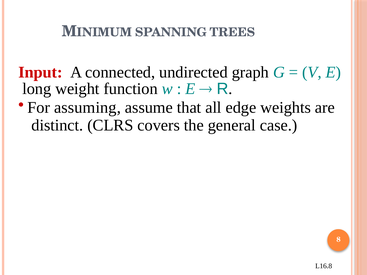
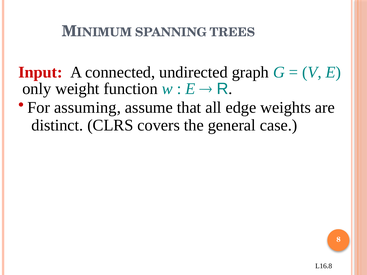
long: long -> only
